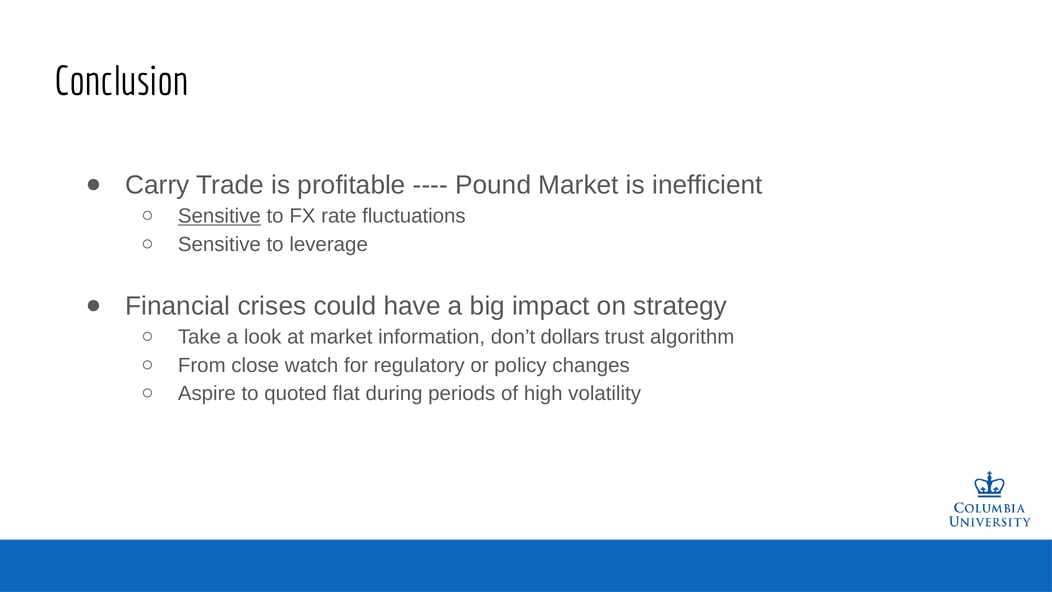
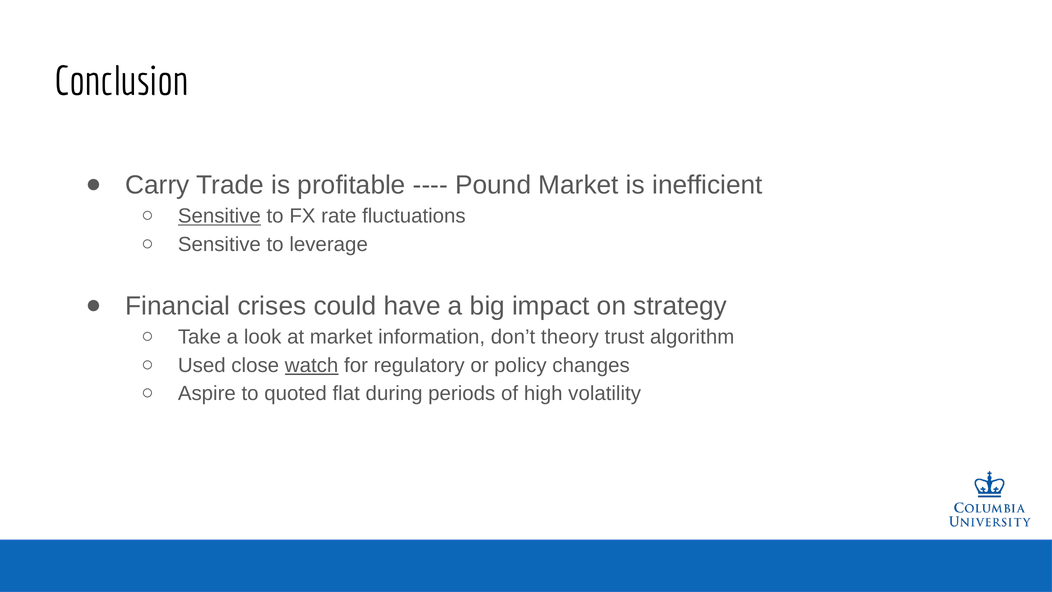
dollars: dollars -> theory
From: From -> Used
watch underline: none -> present
